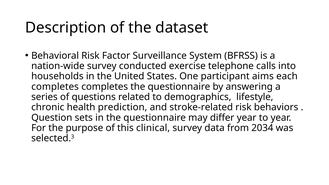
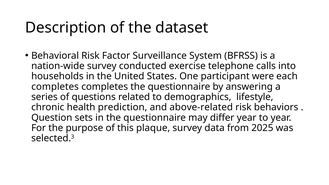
aims: aims -> were
stroke-related: stroke-related -> above-related
clinical: clinical -> plaque
2034: 2034 -> 2025
